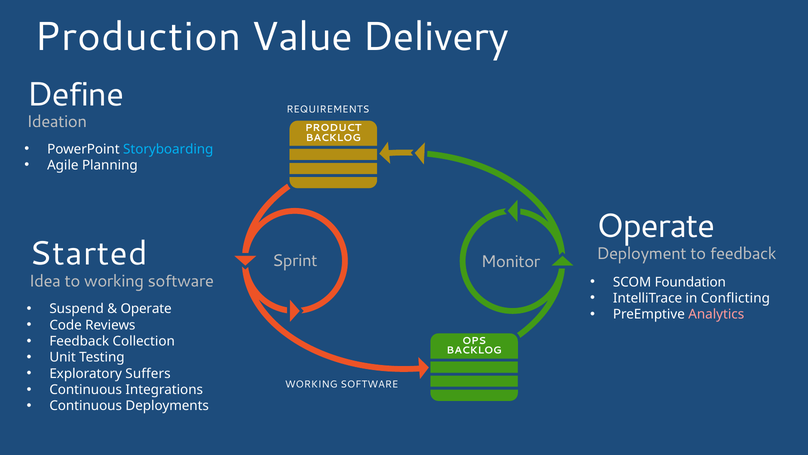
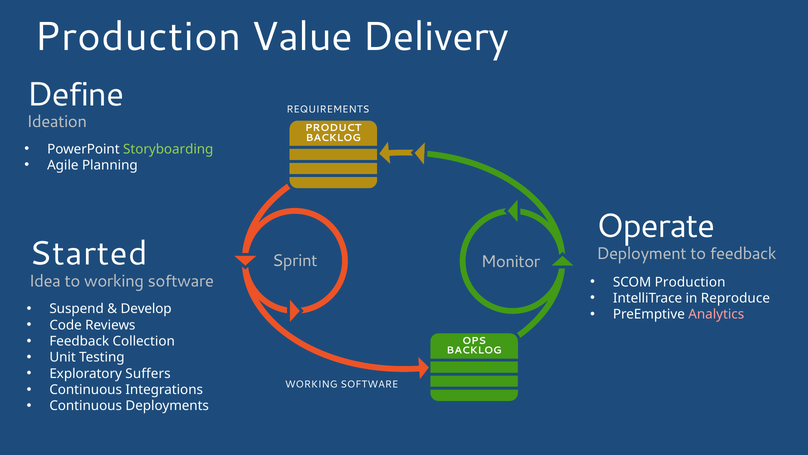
Storyboarding colour: light blue -> light green
SCOM Foundation: Foundation -> Production
Conflicting: Conflicting -> Reproduce
Operate at (146, 309): Operate -> Develop
